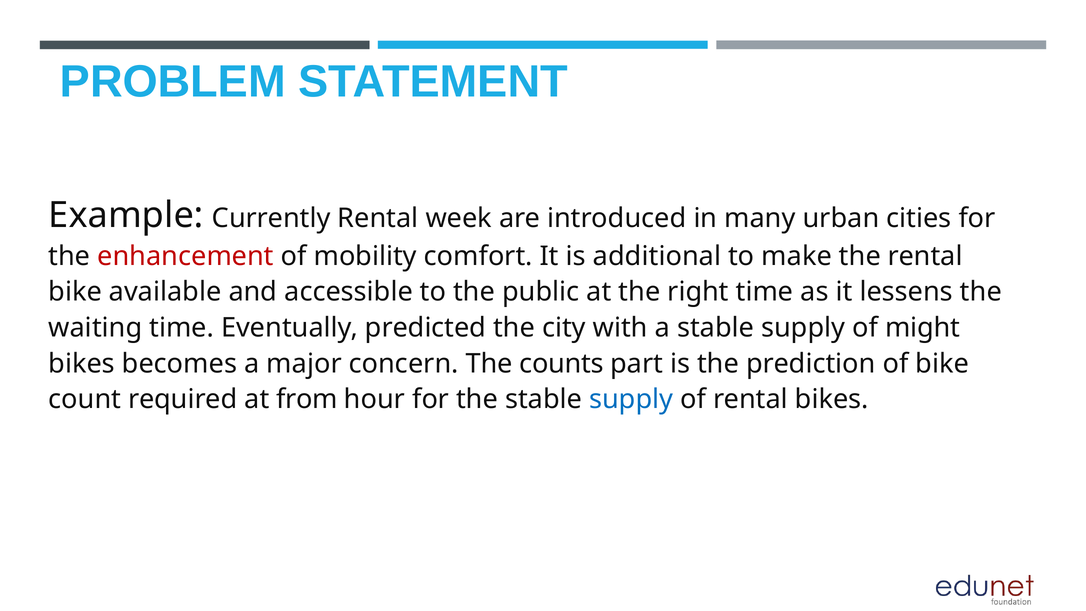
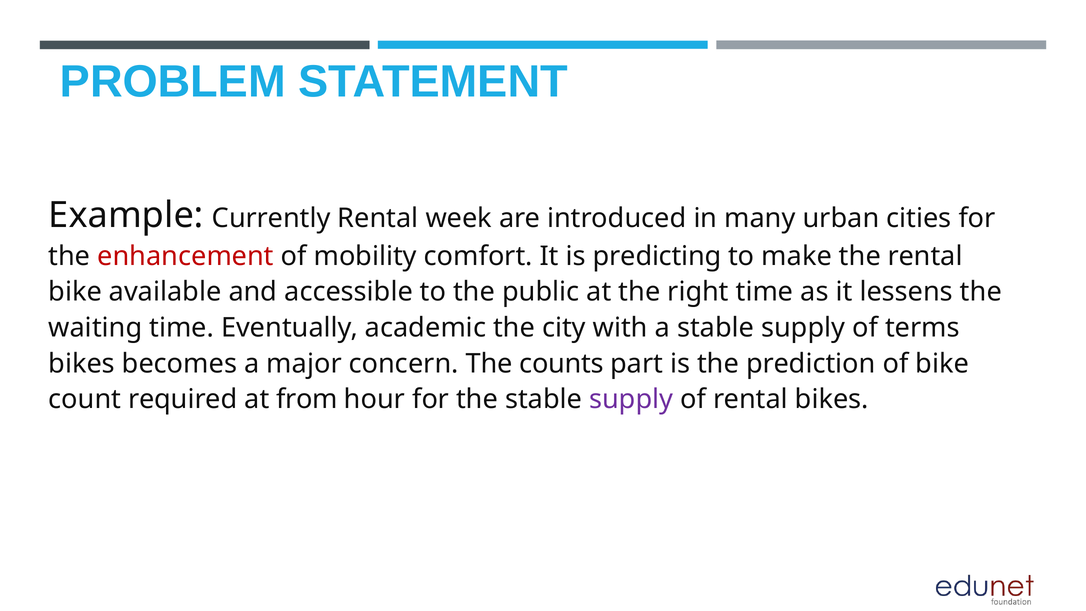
additional: additional -> predicting
predicted: predicted -> academic
might: might -> terms
supply at (631, 399) colour: blue -> purple
